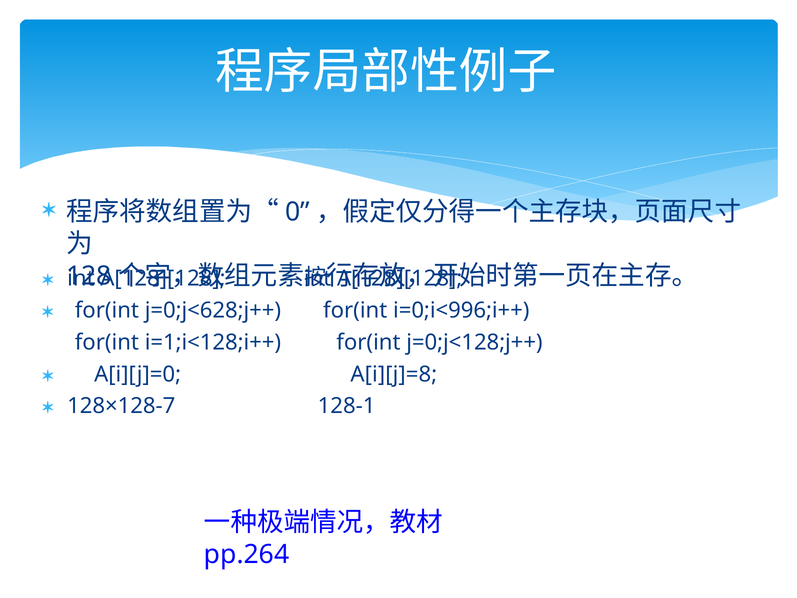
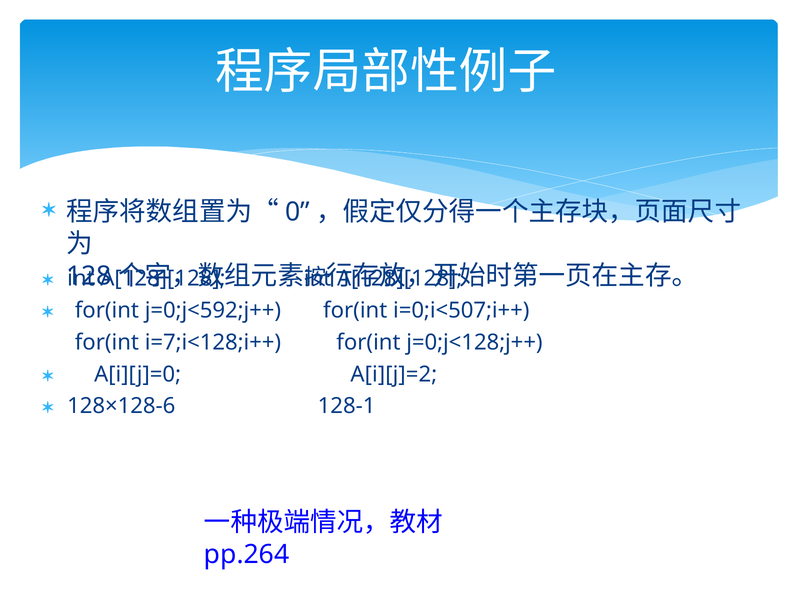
j=0;j<628;j++: j=0;j<628;j++ -> j=0;j<592;j++
i=0;i<996;i++: i=0;i<996;i++ -> i=0;i<507;i++
i=1;i<128;i++: i=1;i<128;i++ -> i=7;i<128;i++
A[i][j]=8: A[i][j]=8 -> A[i][j]=2
128×128-7: 128×128-7 -> 128×128-6
